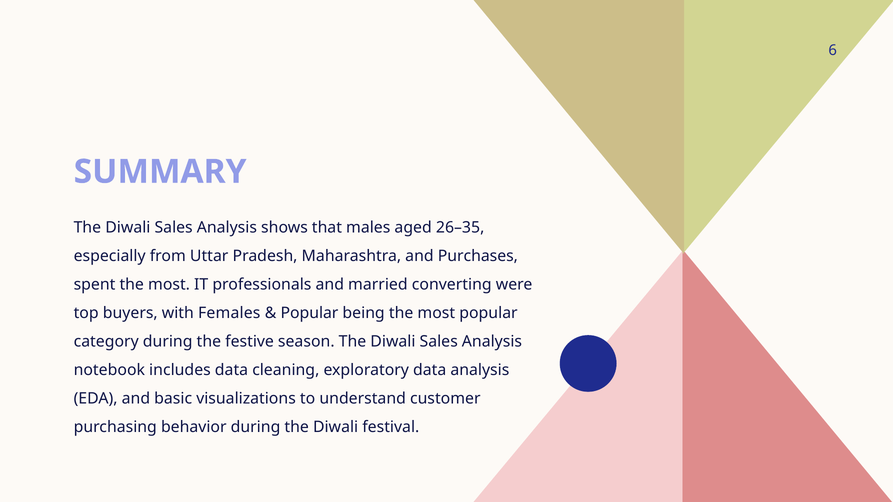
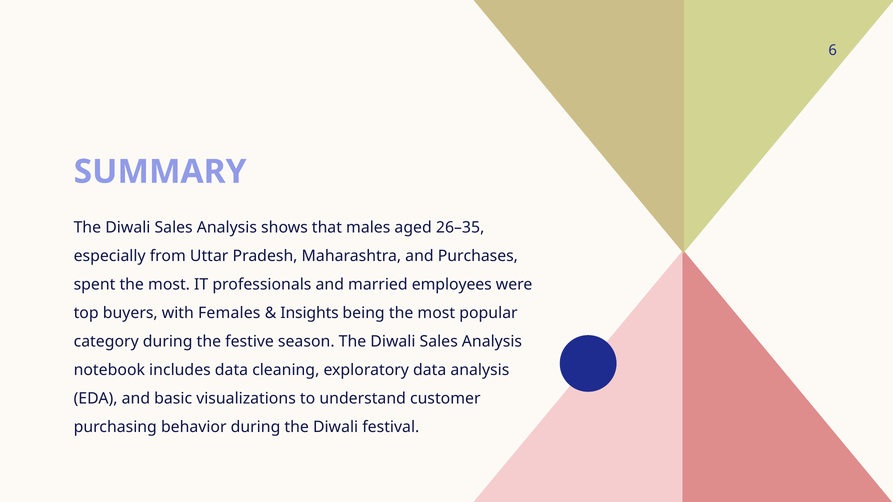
converting: converting -> employees
Popular at (309, 313): Popular -> Insights
